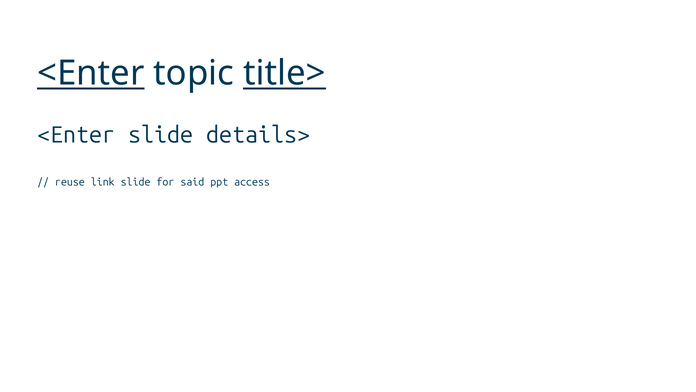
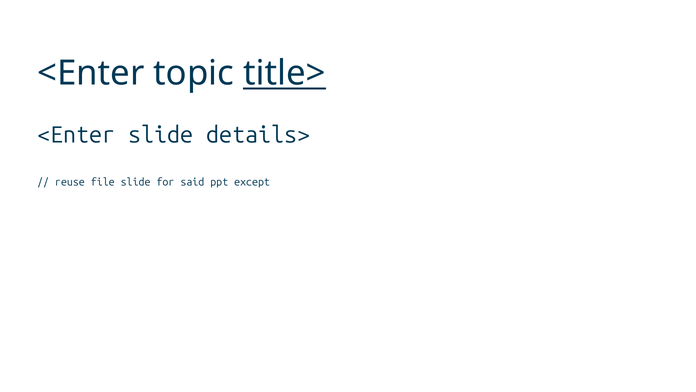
<Enter at (91, 73) underline: present -> none
link: link -> file
access: access -> except
